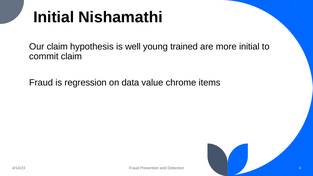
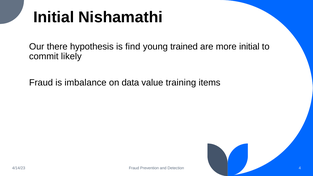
Our claim: claim -> there
well: well -> find
commit claim: claim -> likely
regression: regression -> imbalance
chrome: chrome -> training
